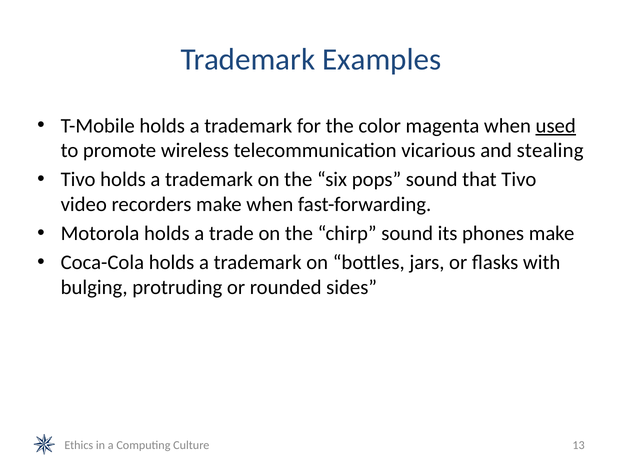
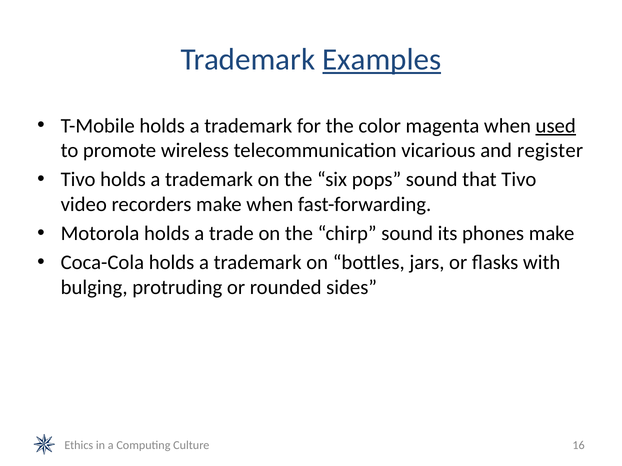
Examples underline: none -> present
stealing: stealing -> register
13: 13 -> 16
